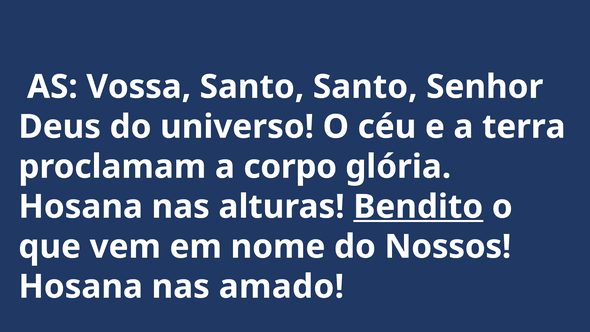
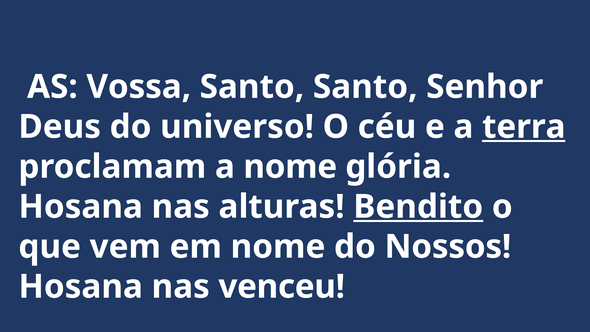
terra underline: none -> present
a corpo: corpo -> nome
amado: amado -> venceu
